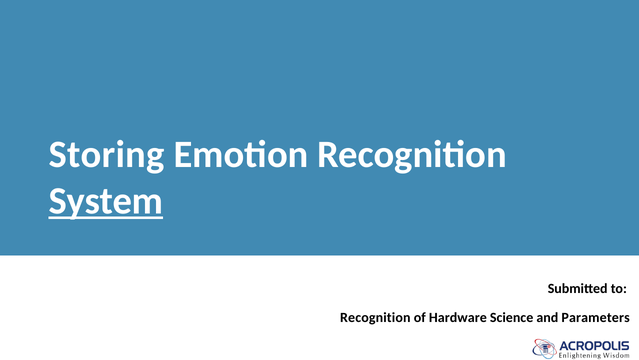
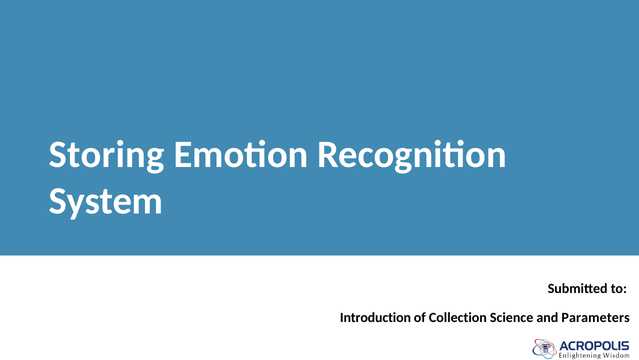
System underline: present -> none
Recognition at (375, 317): Recognition -> Introduction
Hardware: Hardware -> Collection
